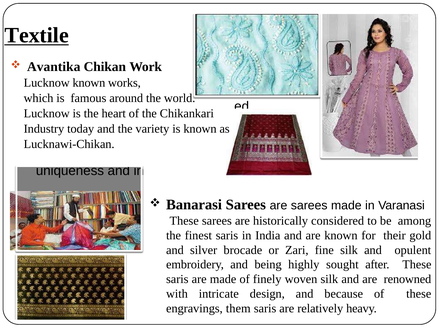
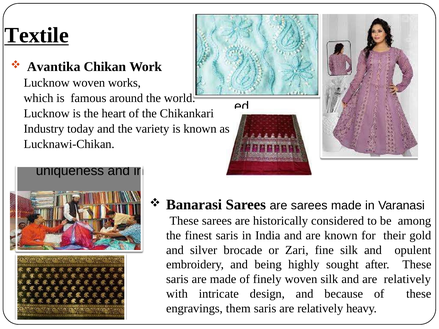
Lucknow known: known -> woven
and are renowned: renowned -> relatively
